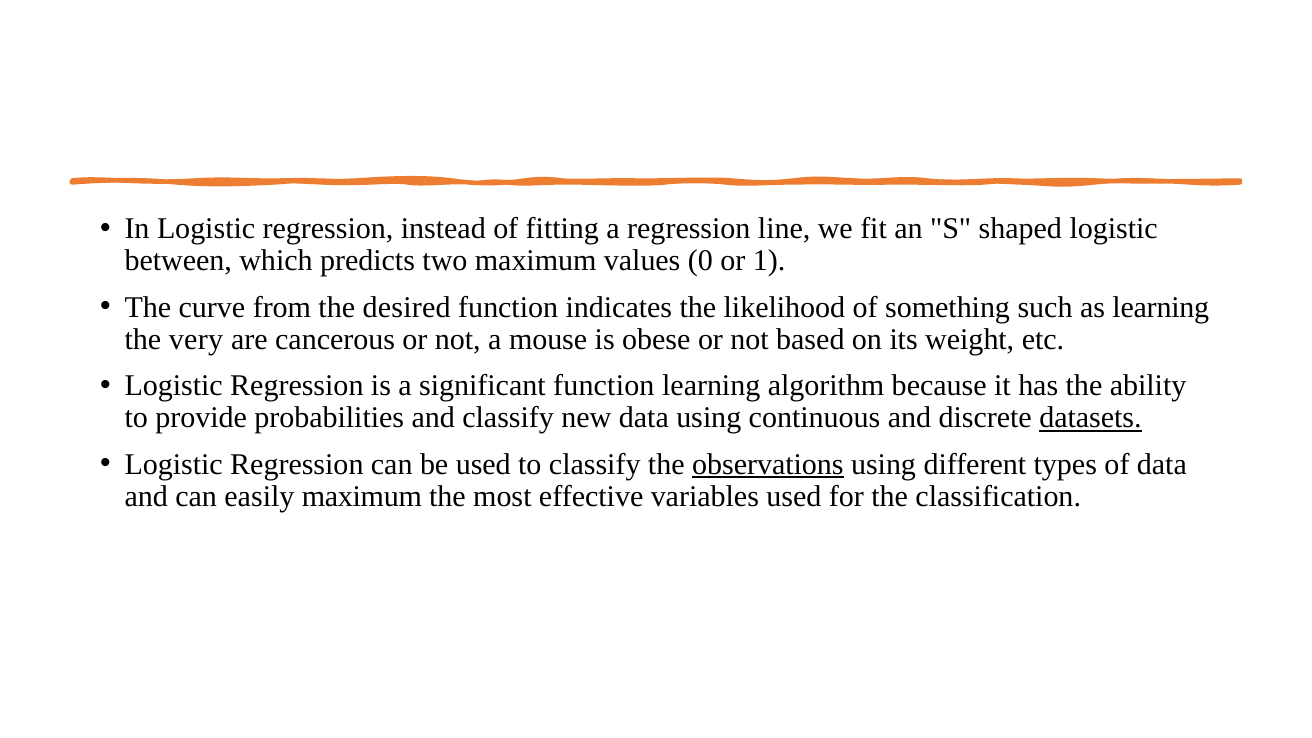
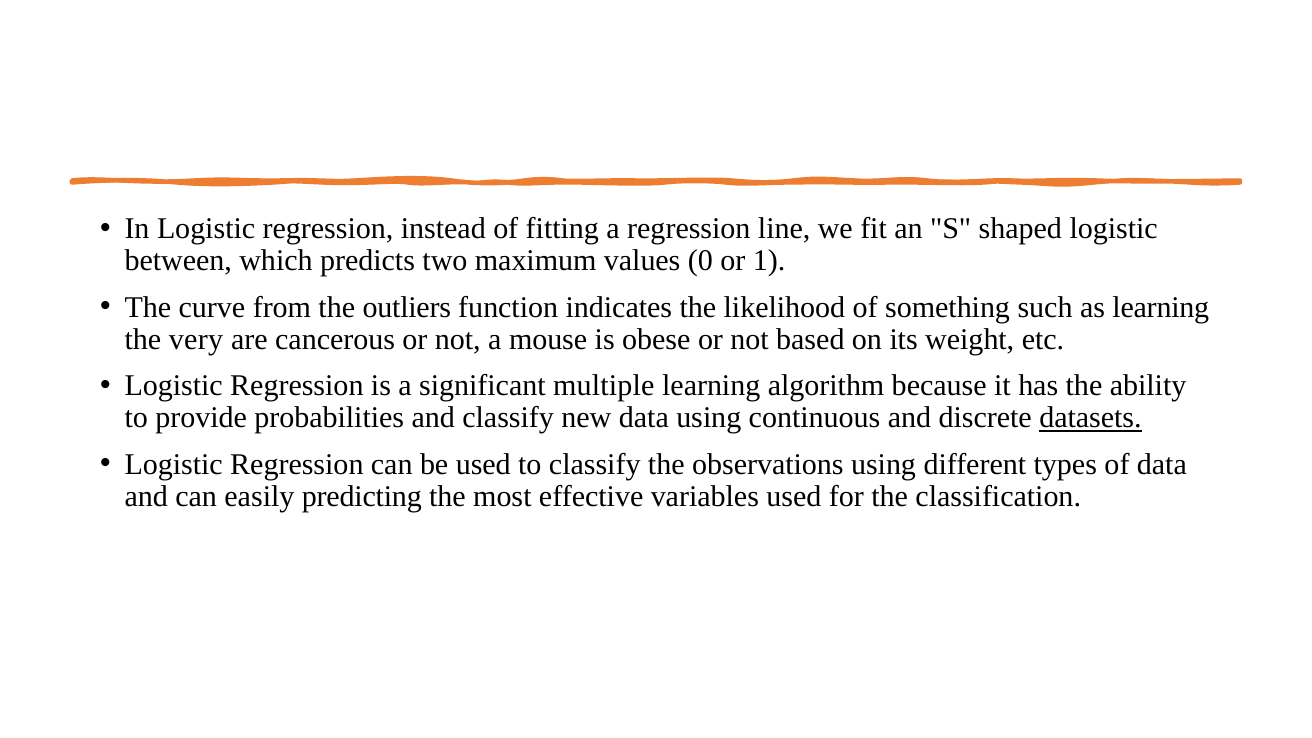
desired: desired -> outliers
significant function: function -> multiple
observations underline: present -> none
easily maximum: maximum -> predicting
